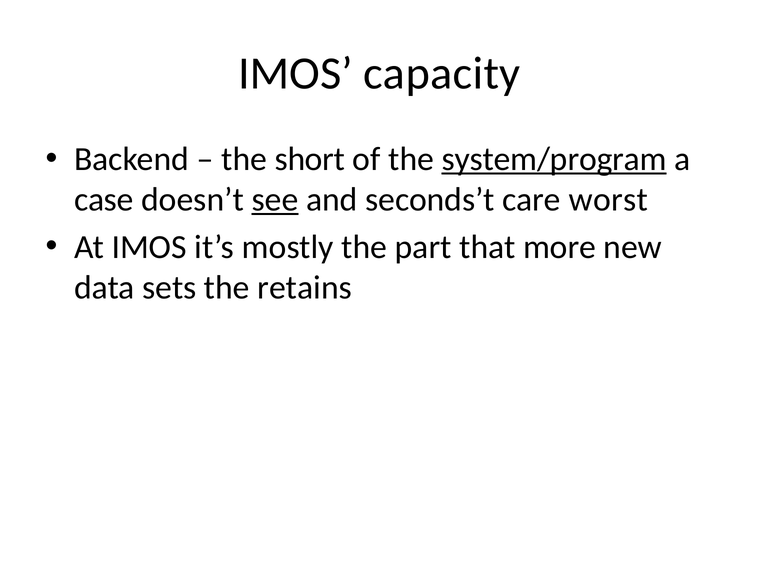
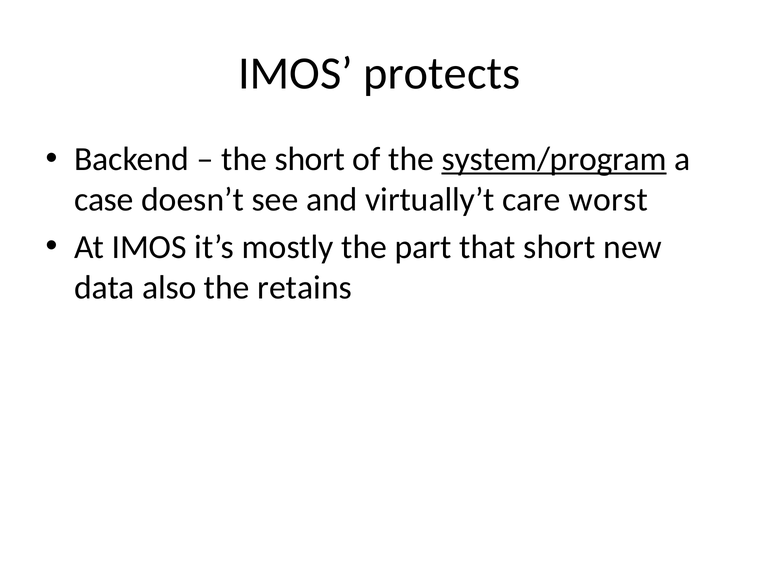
capacity: capacity -> protects
see underline: present -> none
seconds’t: seconds’t -> virtually’t
that more: more -> short
sets: sets -> also
